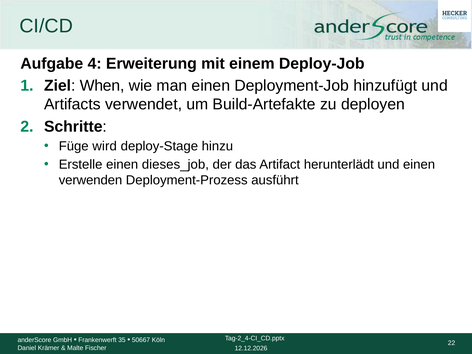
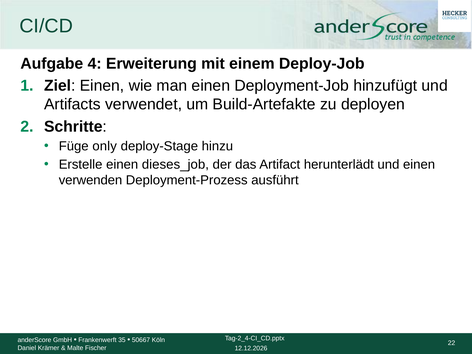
Ziel When: When -> Einen
wird: wird -> only
